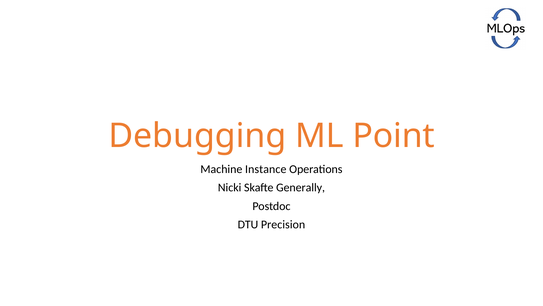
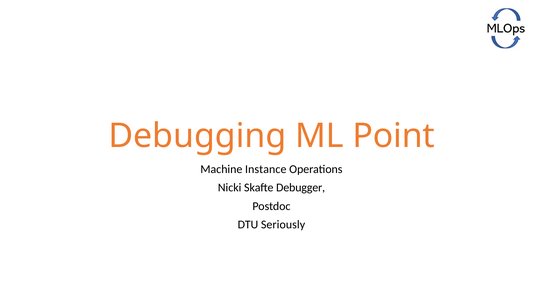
Generally: Generally -> Debugger
Precision: Precision -> Seriously
